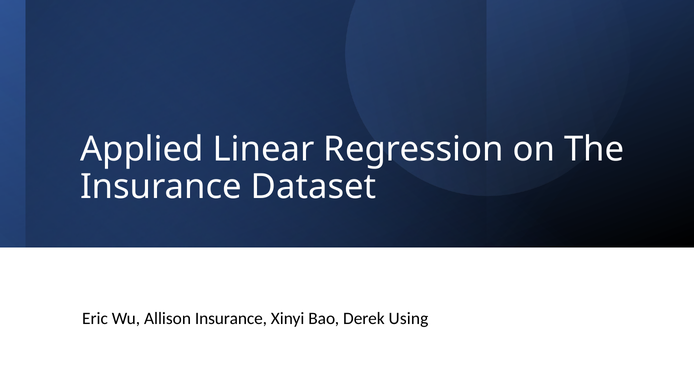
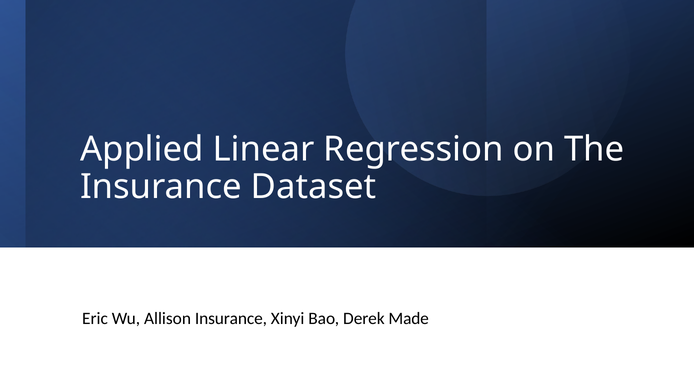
Using: Using -> Made
